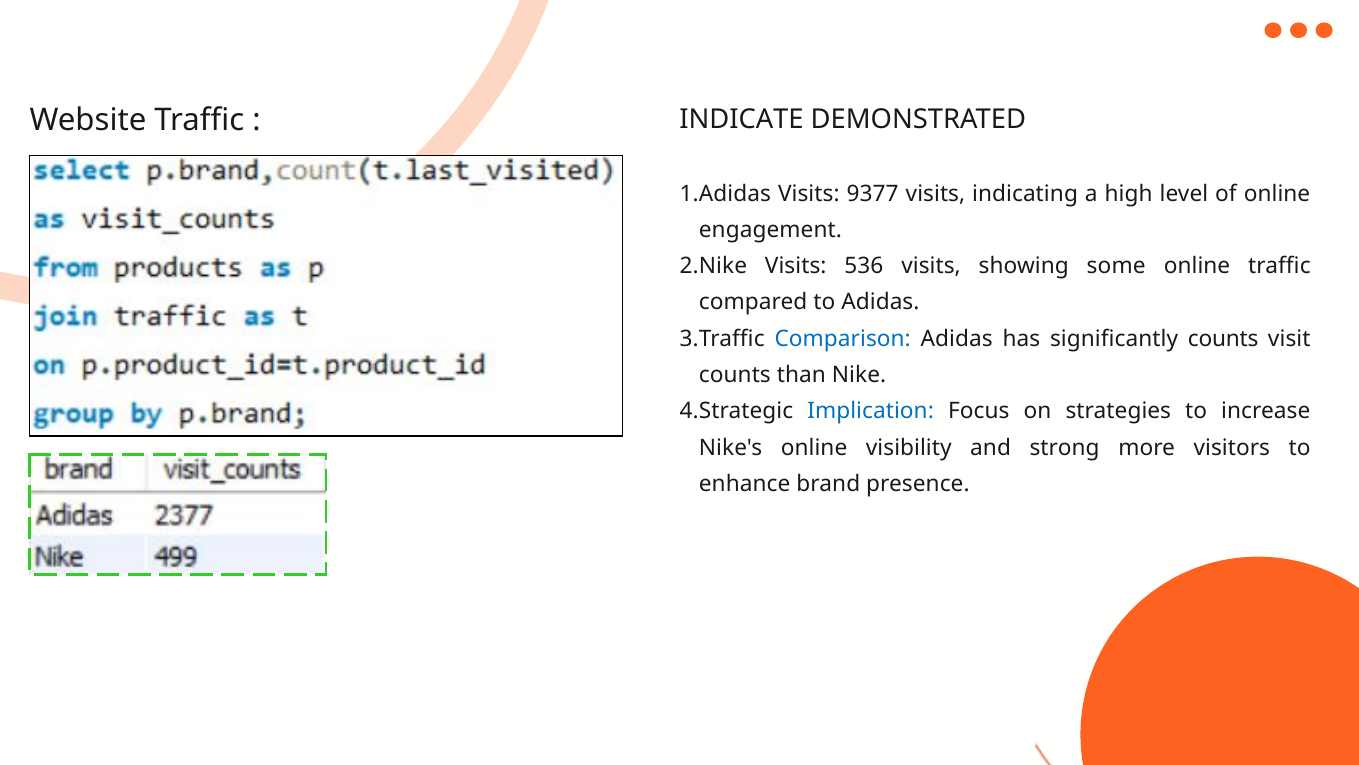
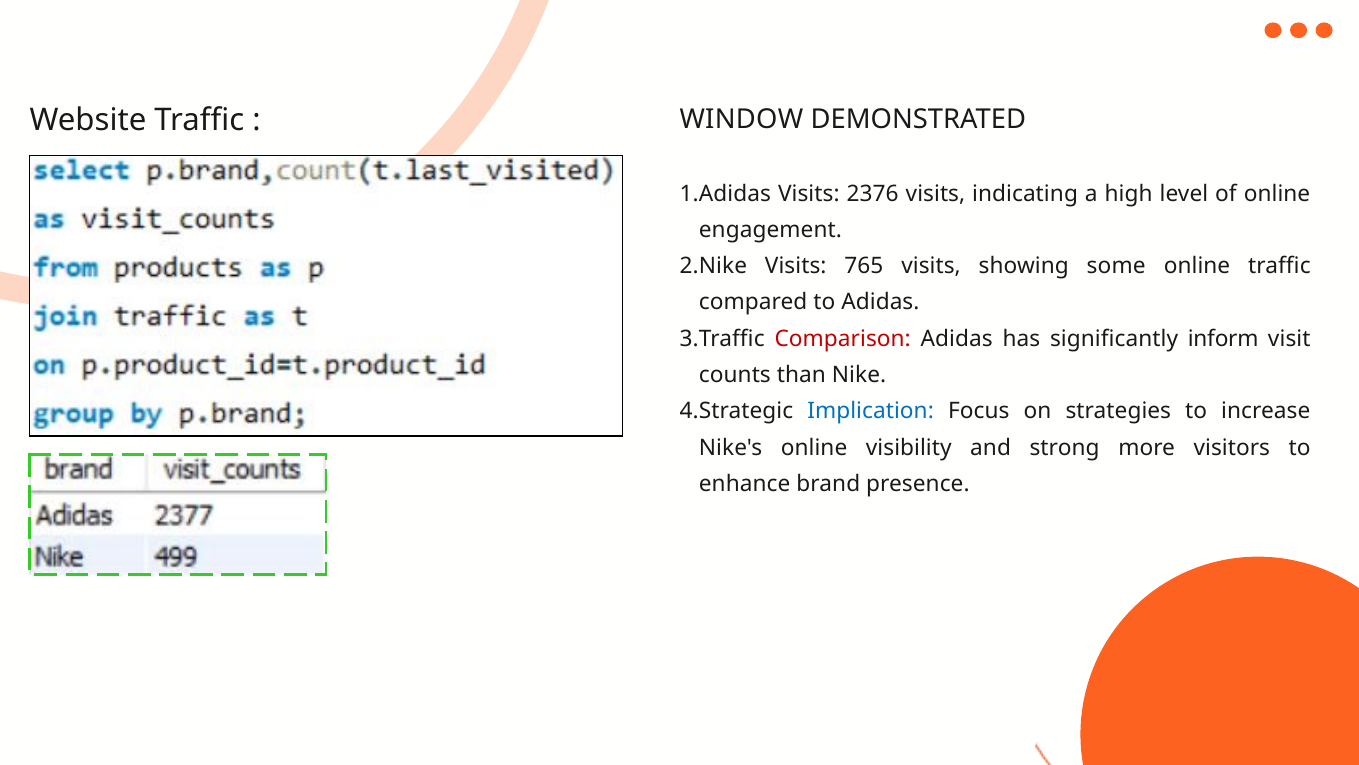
INDICATE: INDICATE -> WINDOW
9377: 9377 -> 2376
536: 536 -> 765
Comparison colour: blue -> red
significantly counts: counts -> inform
